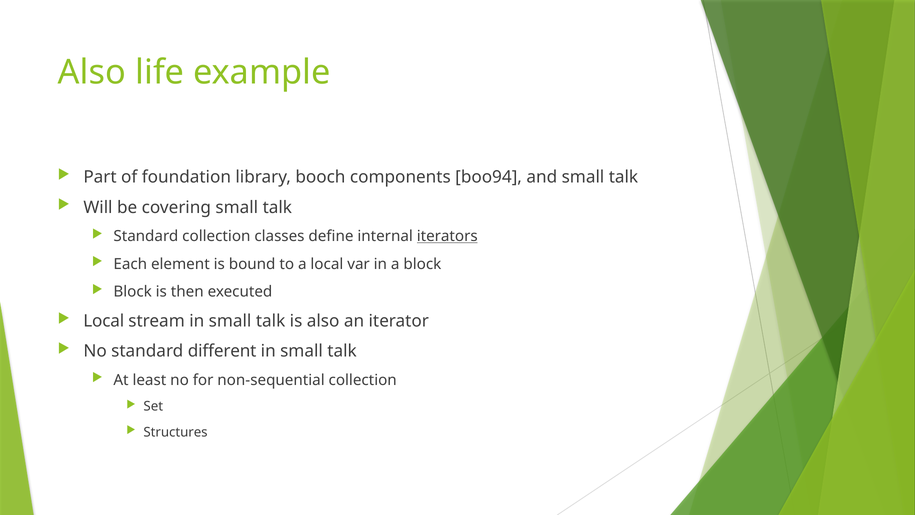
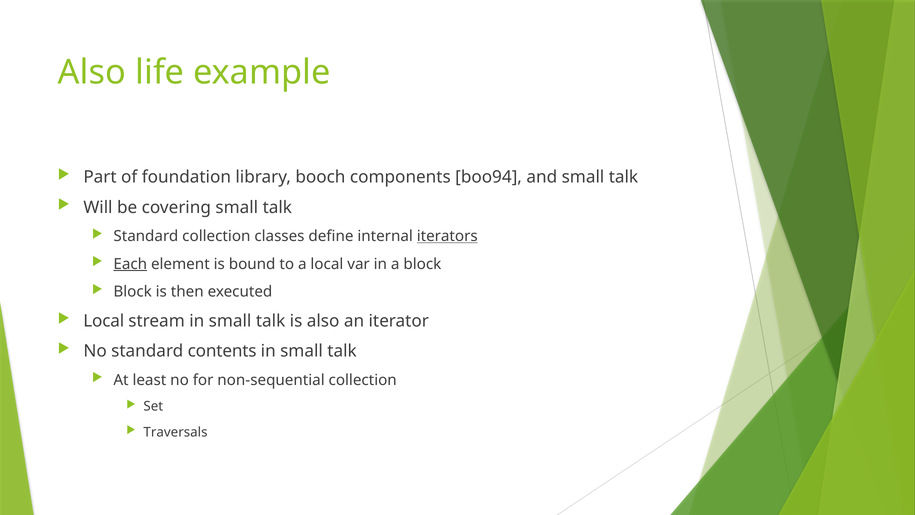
Each underline: none -> present
different: different -> contents
Structures: Structures -> Traversals
